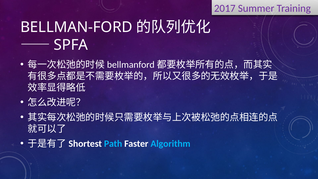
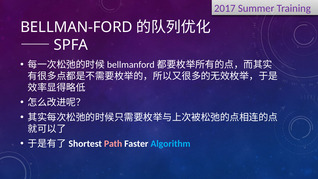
Path colour: light blue -> pink
